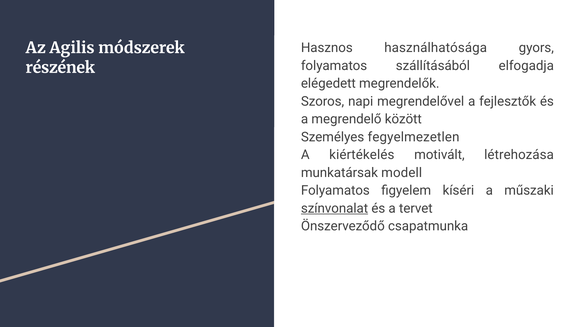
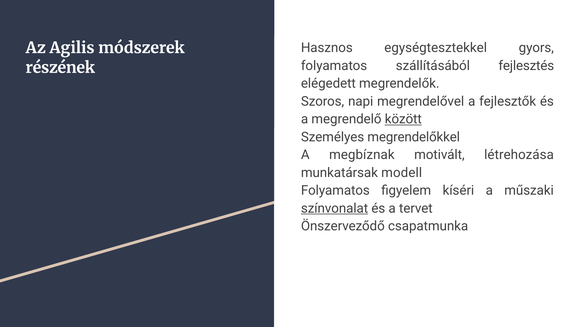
használhatósága: használhatósága -> egységtesztekkel
elfogadja: elfogadja -> fejlesztés
között underline: none -> present
fegyelmezetlen: fegyelmezetlen -> megrendelőkkel
kiértékelés: kiértékelés -> megbíznak
